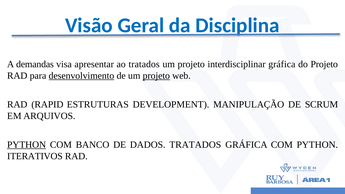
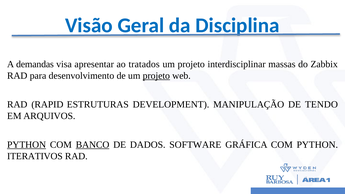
interdisciplinar gráfica: gráfica -> massas
do Projeto: Projeto -> Zabbix
desenvolvimento underline: present -> none
SCRUM: SCRUM -> TENDO
BANCO underline: none -> present
DADOS TRATADOS: TRATADOS -> SOFTWARE
